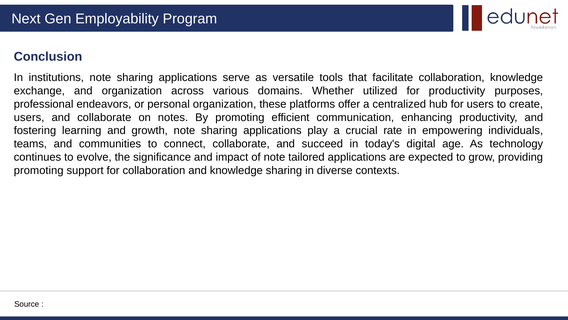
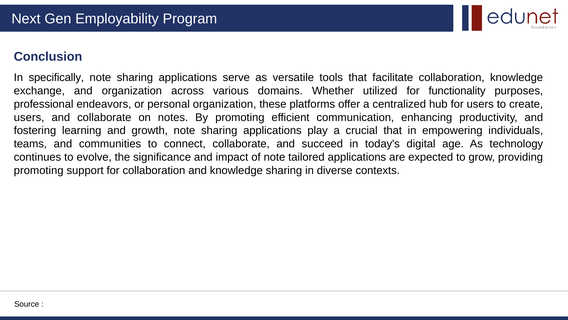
institutions: institutions -> specifically
for productivity: productivity -> functionality
crucial rate: rate -> that
